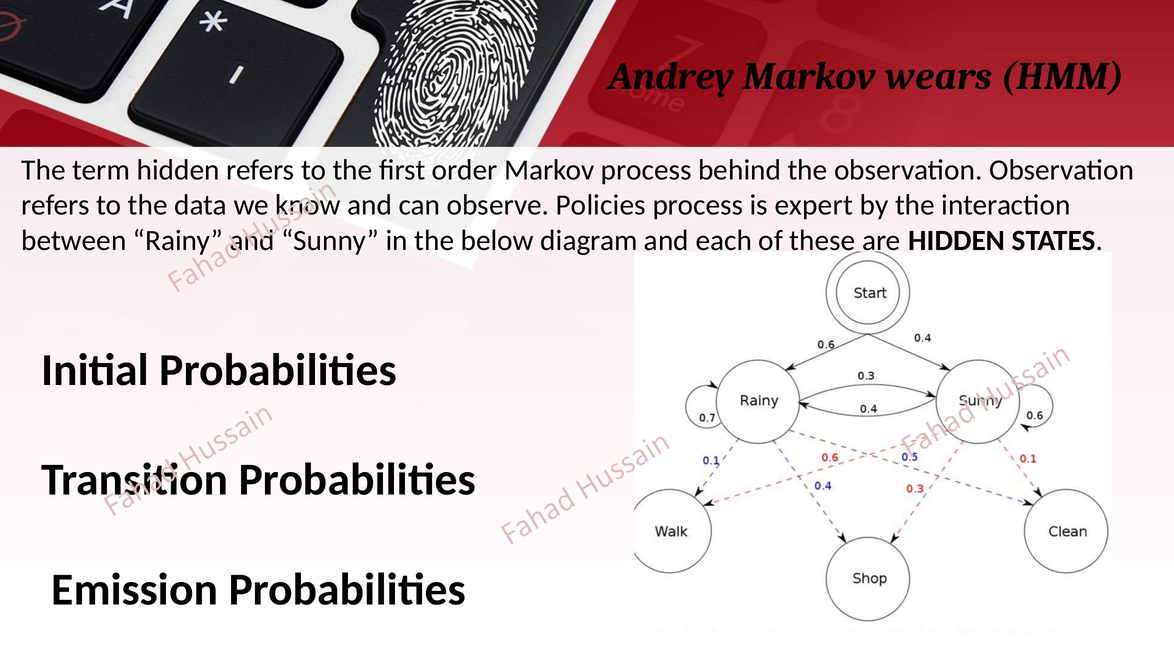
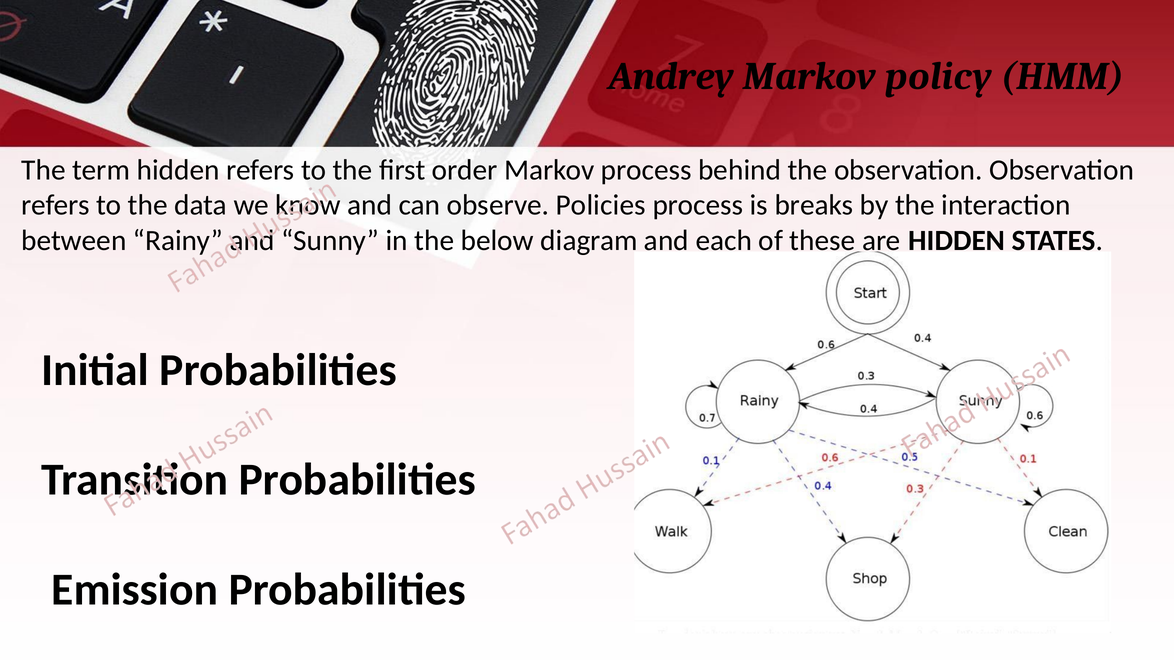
wears: wears -> policy
expert: expert -> breaks
